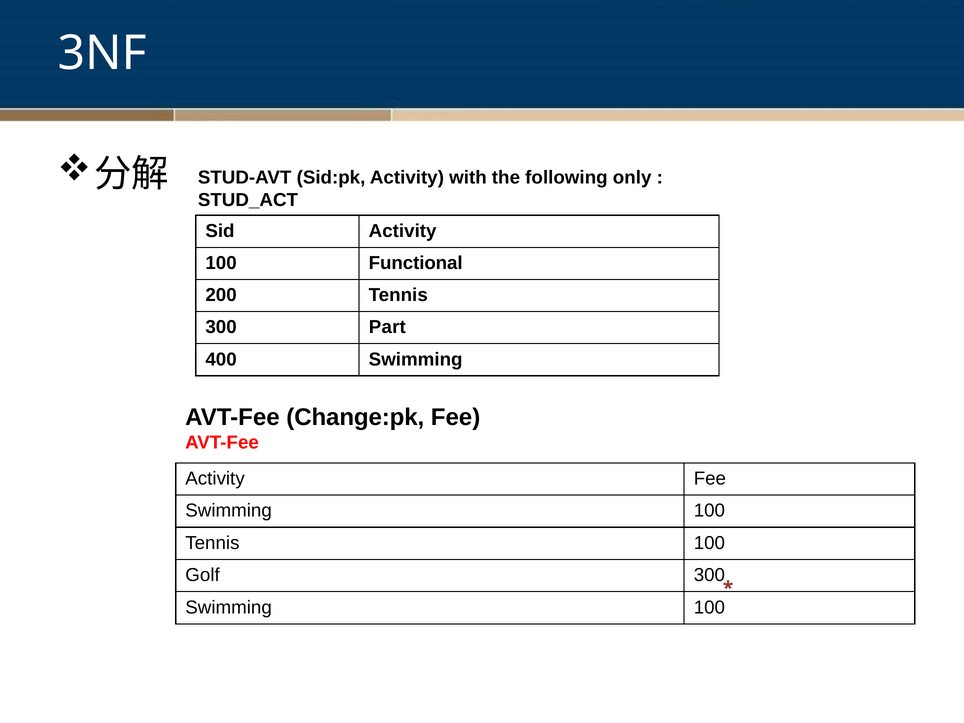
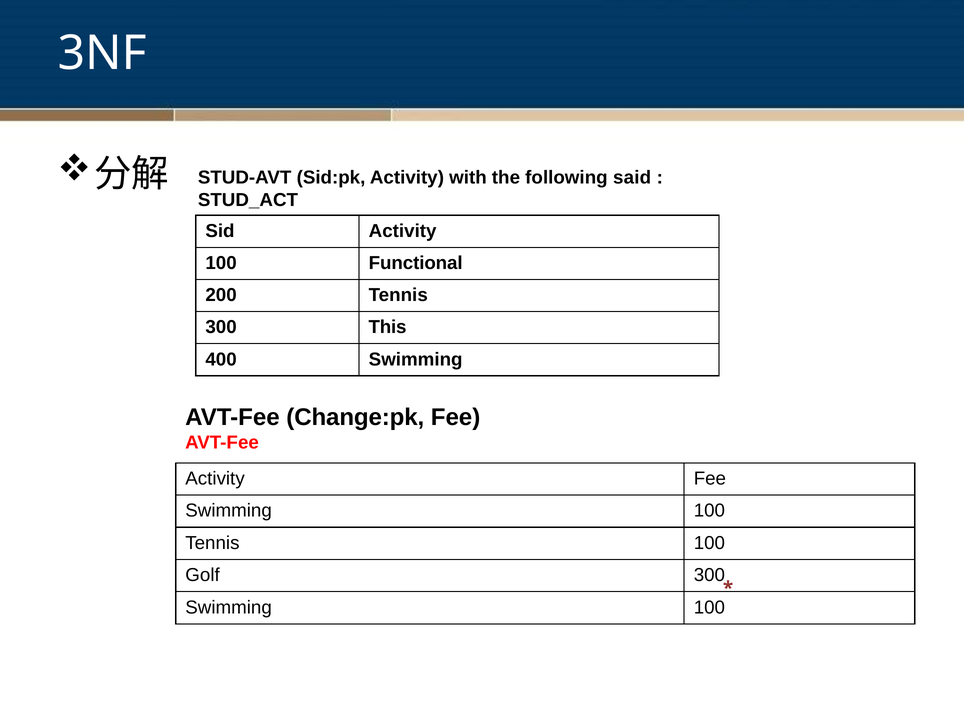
only: only -> said
Part: Part -> This
